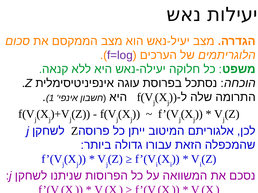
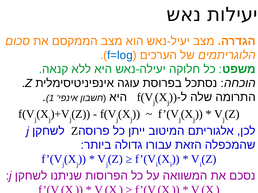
f=log colour: purple -> blue
